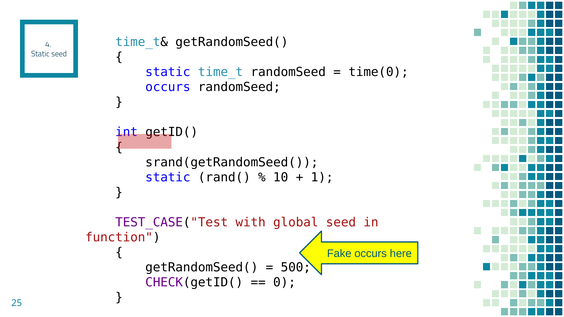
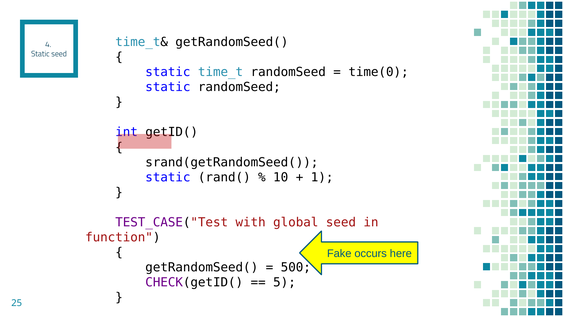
occurs at (168, 87): occurs -> static
0: 0 -> 5
